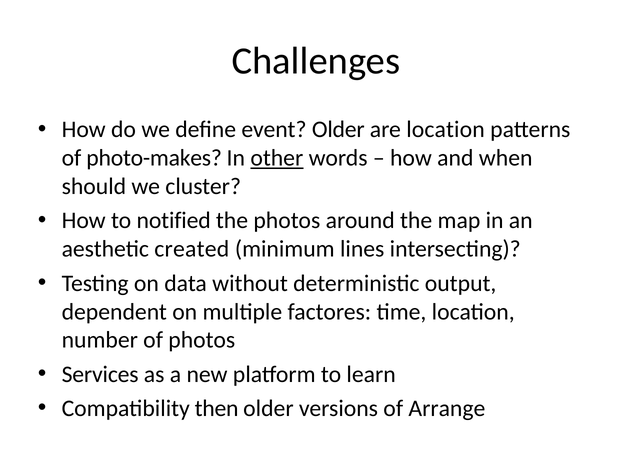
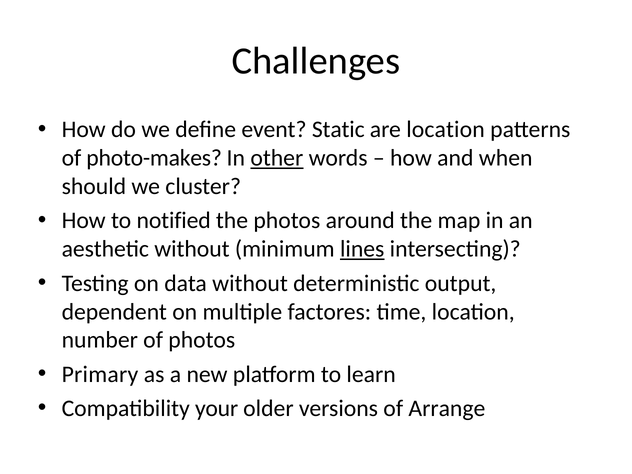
event Older: Older -> Static
aesthetic created: created -> without
lines underline: none -> present
Services: Services -> Primary
then: then -> your
